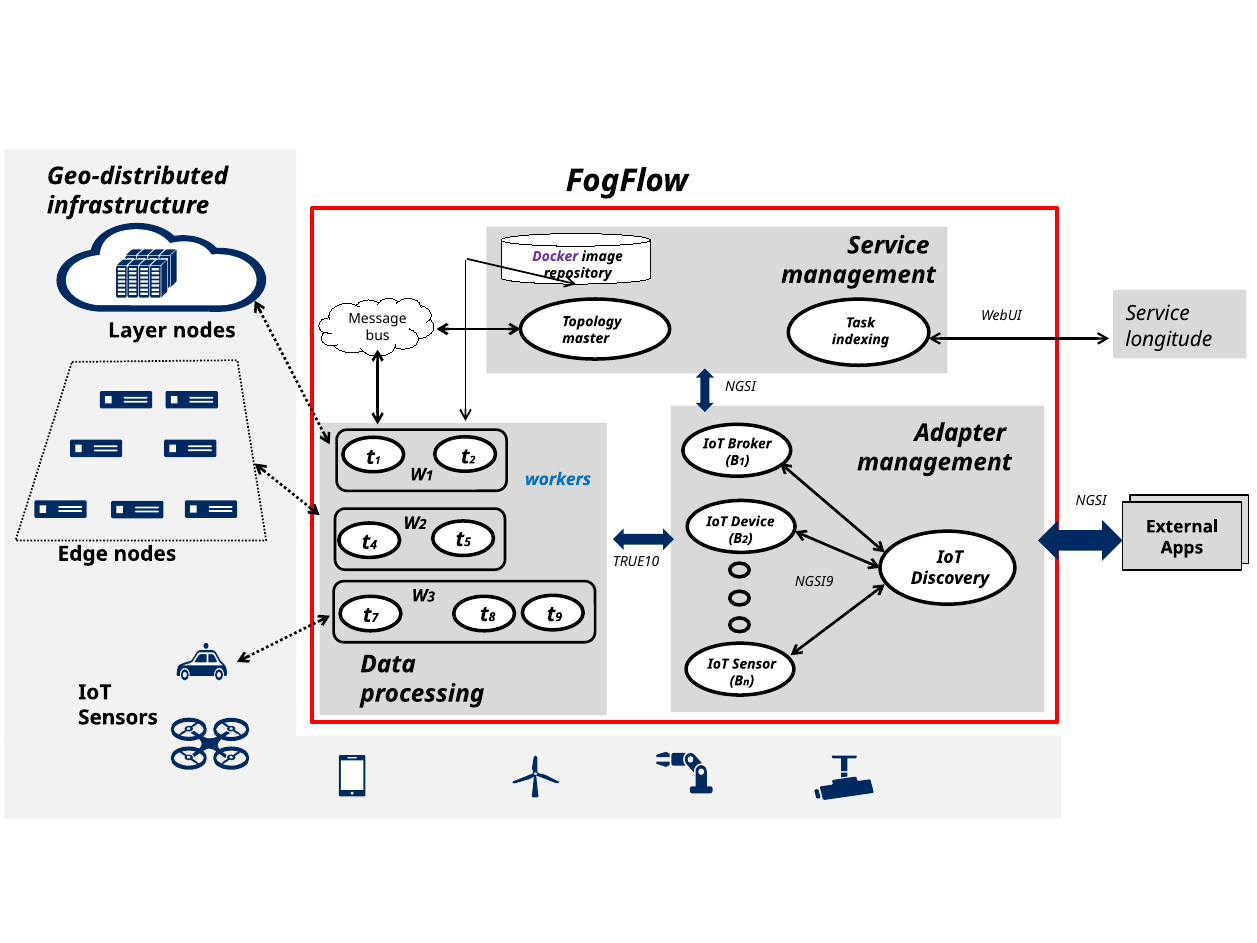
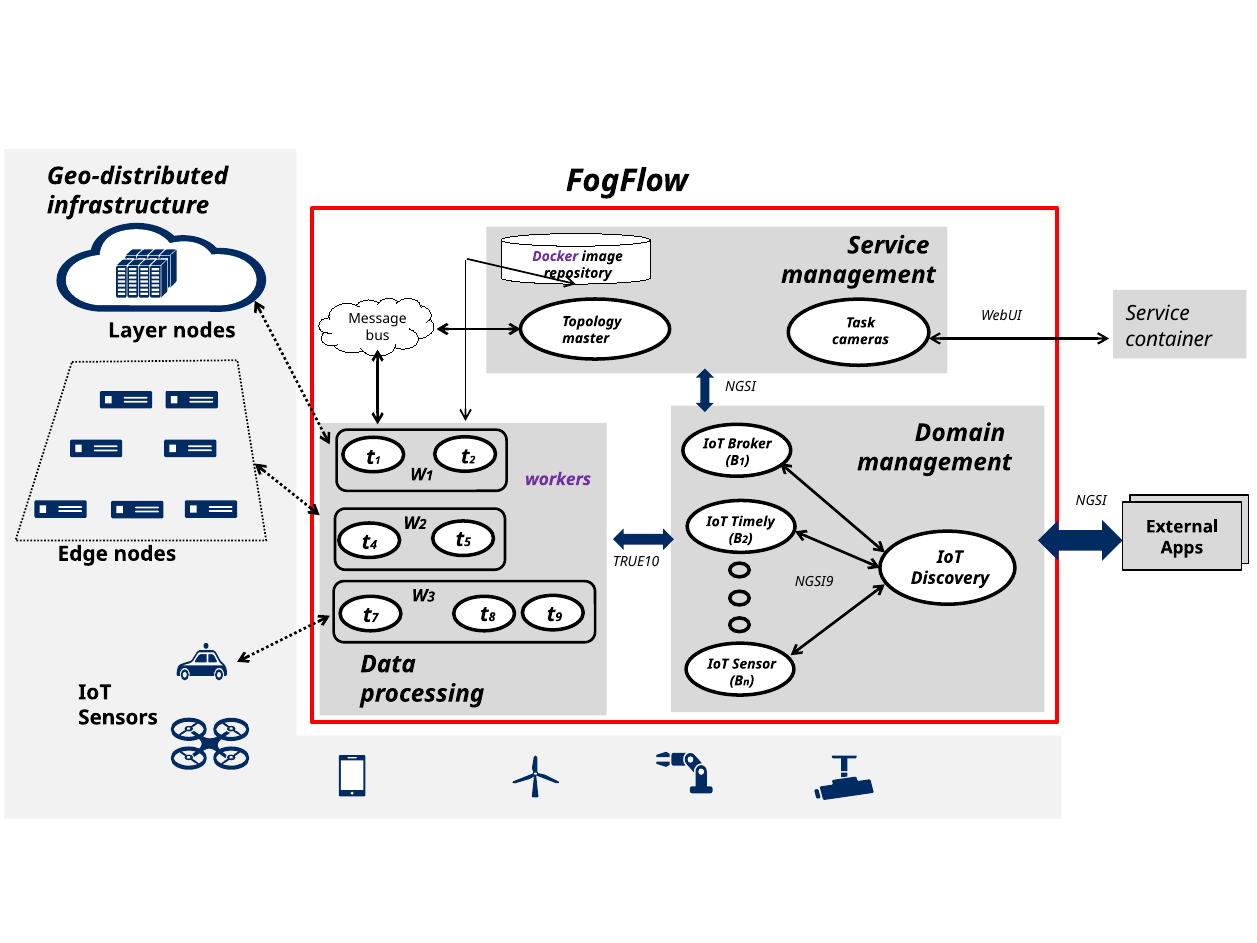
longitude: longitude -> container
indexing: indexing -> cameras
Adapter: Adapter -> Domain
workers colour: blue -> purple
Device: Device -> Timely
